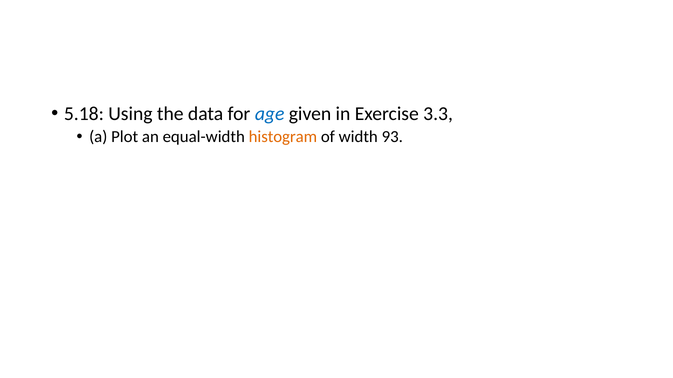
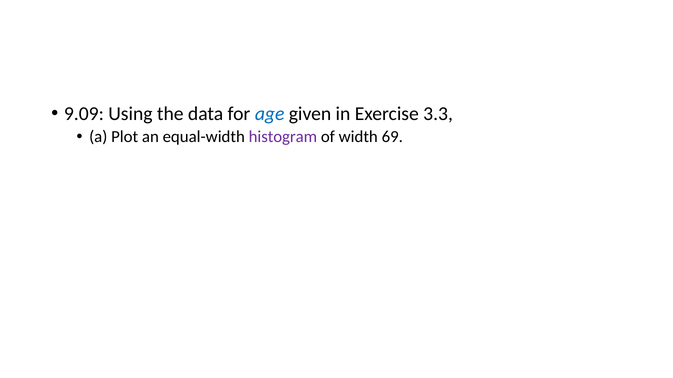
5.18: 5.18 -> 9.09
histogram colour: orange -> purple
93: 93 -> 69
